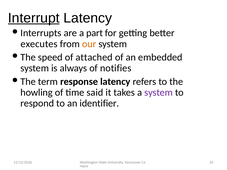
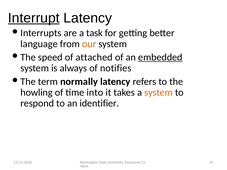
part: part -> task
executes: executes -> language
embedded underline: none -> present
response: response -> normally
said: said -> into
system at (159, 93) colour: purple -> orange
